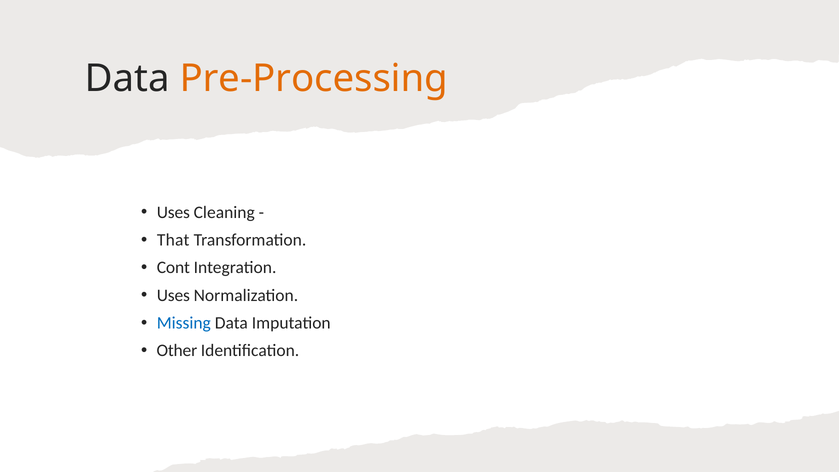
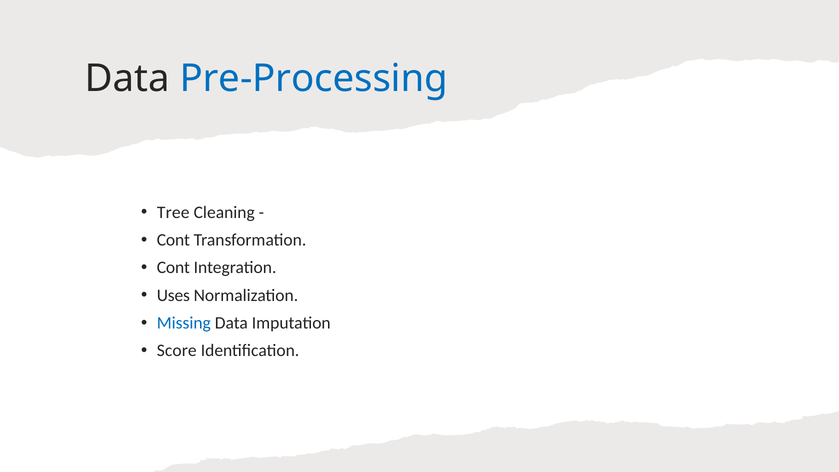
Pre-Processing colour: orange -> blue
Uses at (173, 212): Uses -> Tree
That at (173, 240): That -> Cont
Other: Other -> Score
